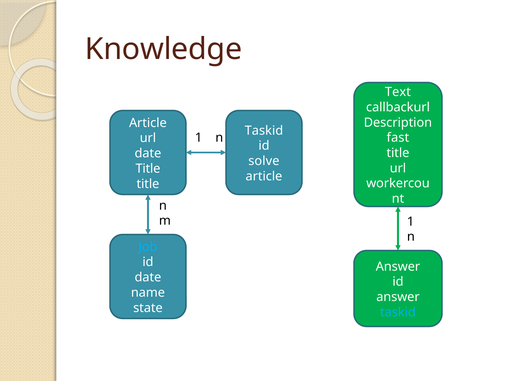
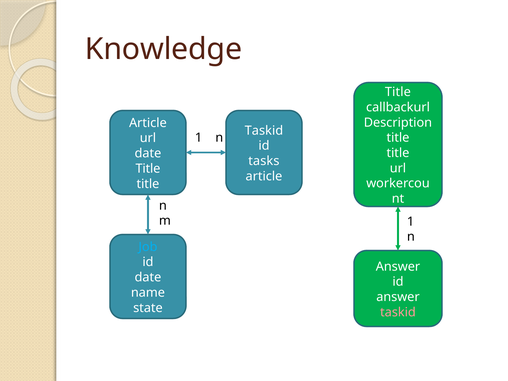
Text at (398, 92): Text -> Title
fast at (398, 138): fast -> title
solve: solve -> tasks
taskid at (398, 312) colour: light blue -> pink
